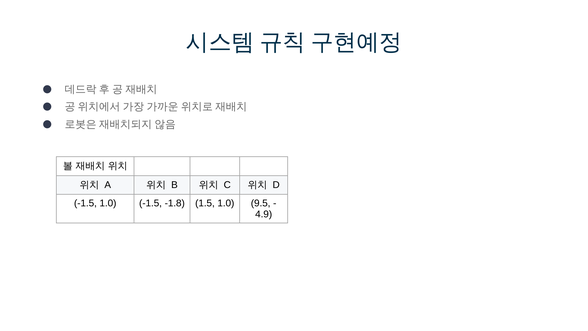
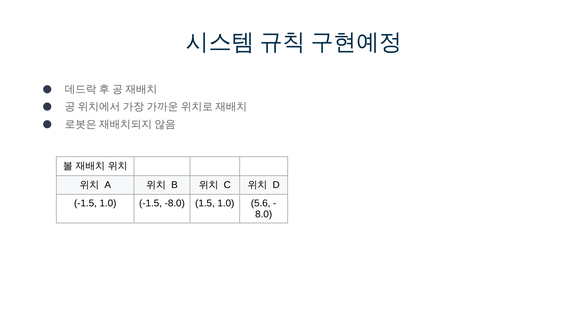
-1.8: -1.8 -> -8.0
9.5: 9.5 -> 5.6
4.9: 4.9 -> 8.0
